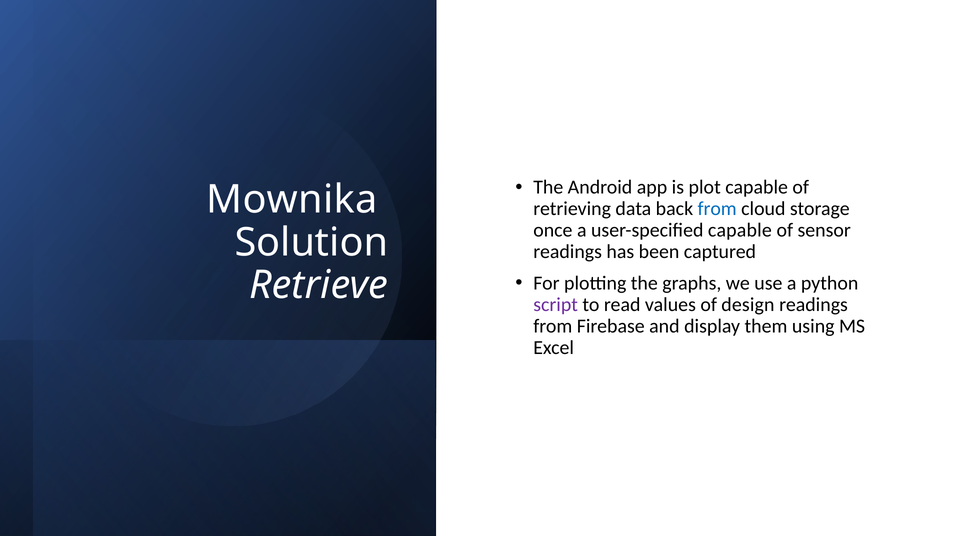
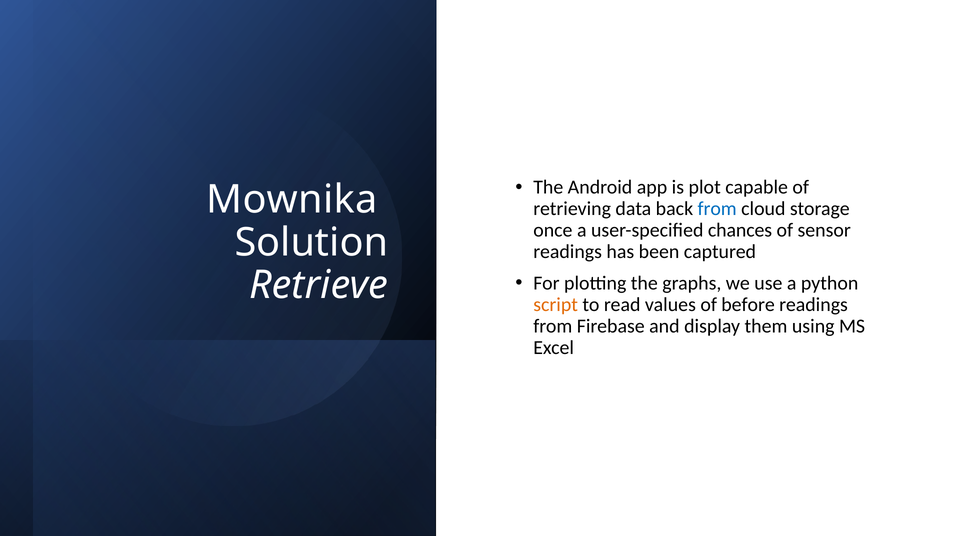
user-specified capable: capable -> chances
script colour: purple -> orange
design: design -> before
